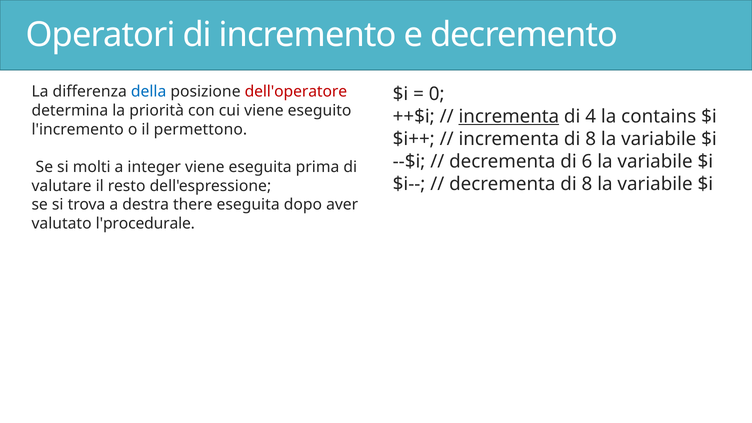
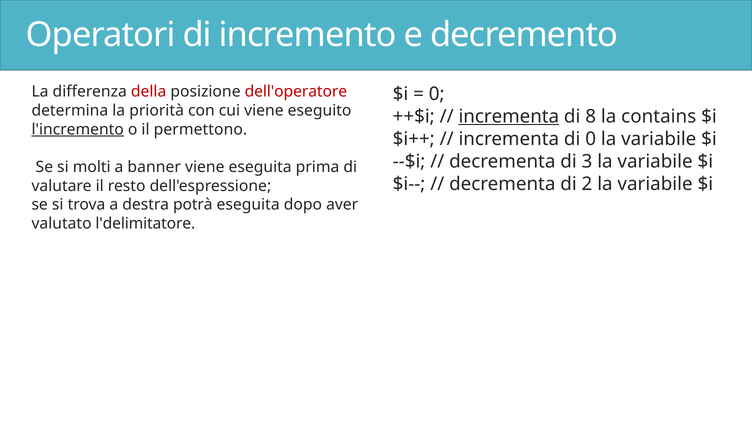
della colour: blue -> red
4: 4 -> 8
l'incremento underline: none -> present
incrementa di 8: 8 -> 0
6: 6 -> 3
integer: integer -> banner
decrementa di 8: 8 -> 2
there: there -> potrà
l'procedurale: l'procedurale -> l'delimitatore
